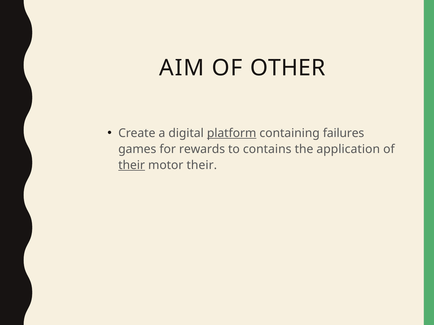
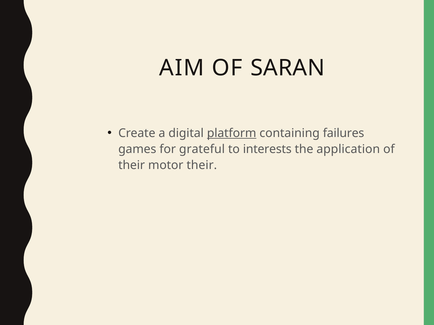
OTHER: OTHER -> SARAN
rewards: rewards -> grateful
contains: contains -> interests
their at (132, 165) underline: present -> none
